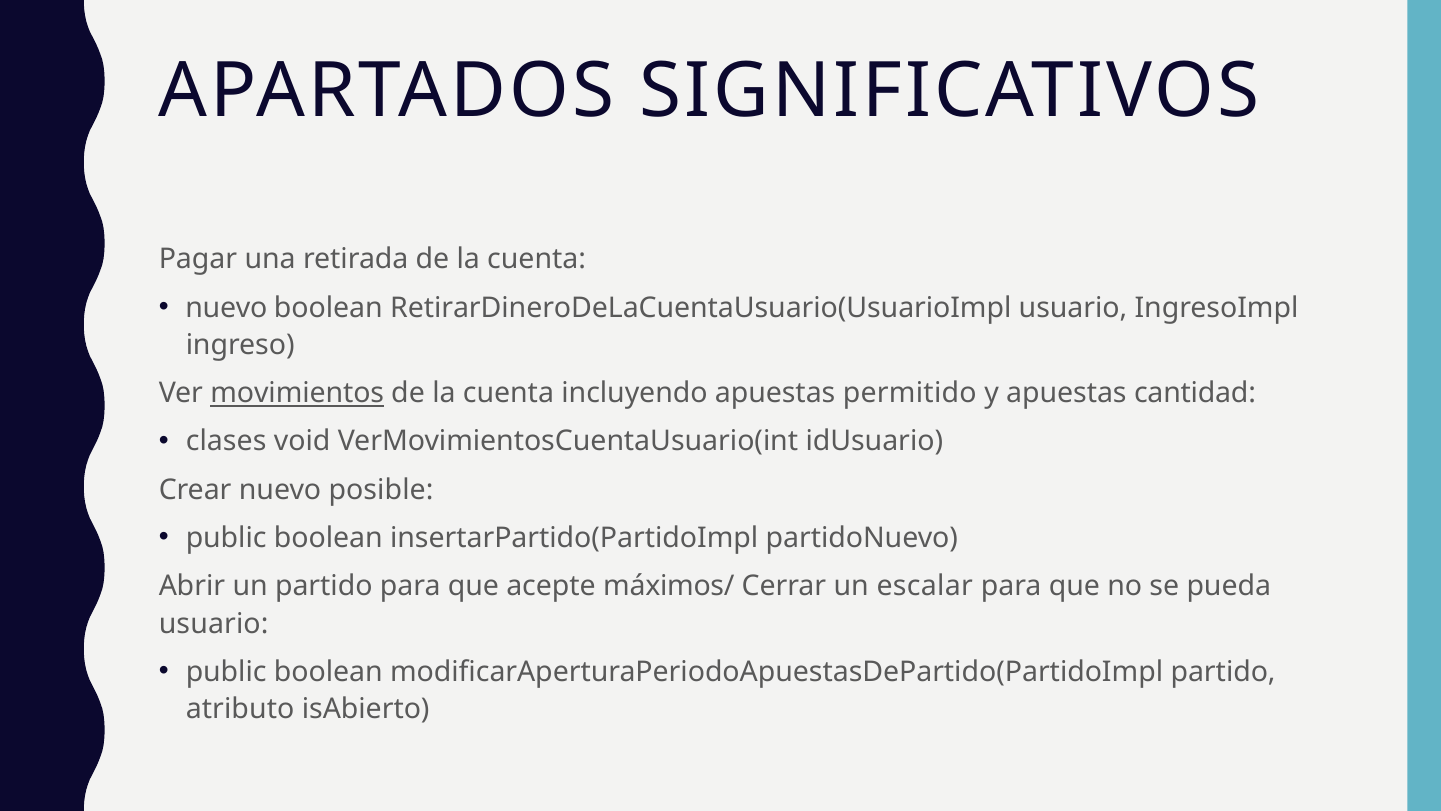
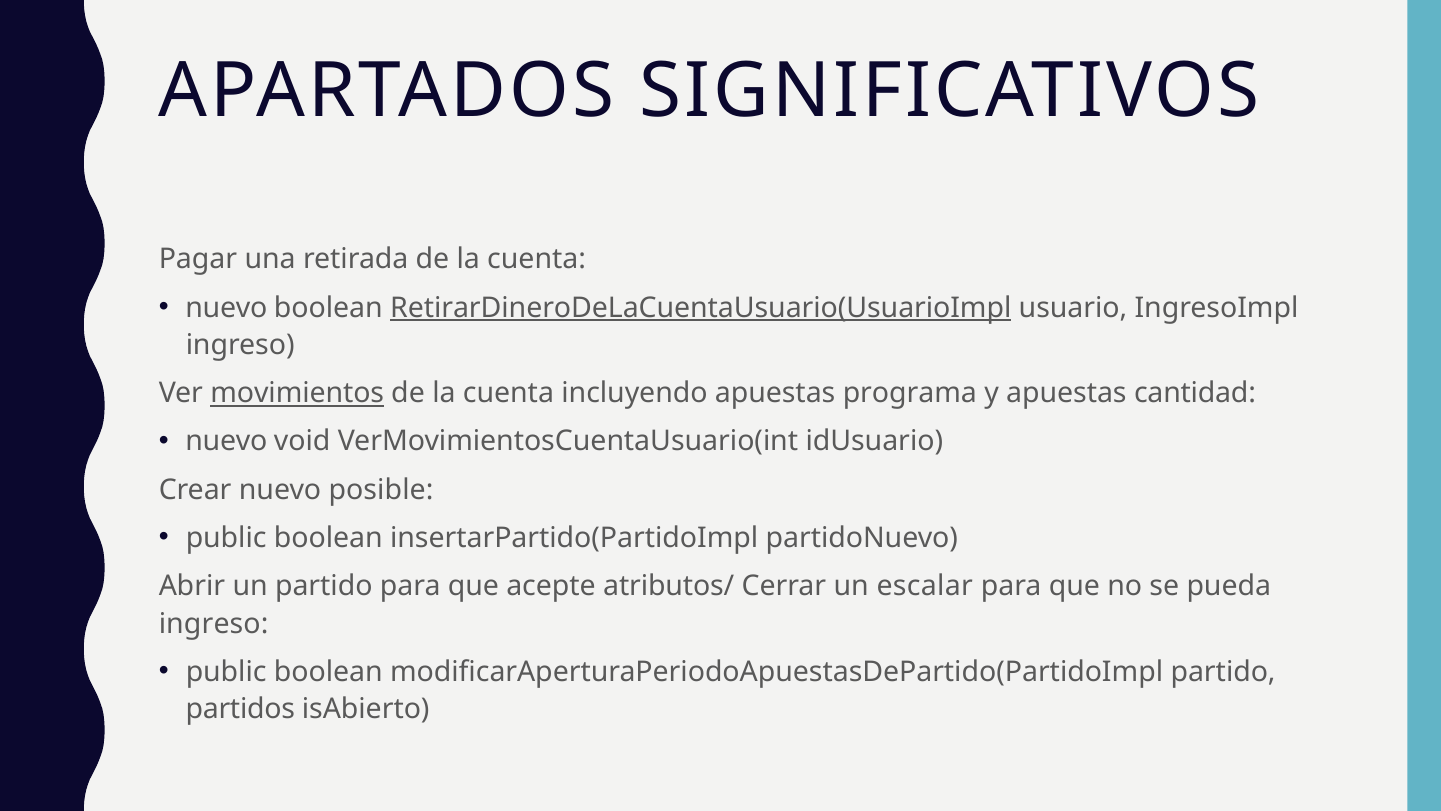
RetirarDineroDeLaCuentaUsuario(UsuarioImpl underline: none -> present
permitido: permitido -> programa
clases at (226, 441): clases -> nuevo
máximos/: máximos/ -> atributos/
usuario at (214, 623): usuario -> ingreso
atributo: atributo -> partidos
